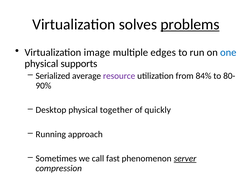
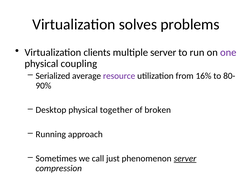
problems underline: present -> none
image: image -> clients
multiple edges: edges -> server
one colour: blue -> purple
supports: supports -> coupling
84%: 84% -> 16%
quickly: quickly -> broken
fast: fast -> just
